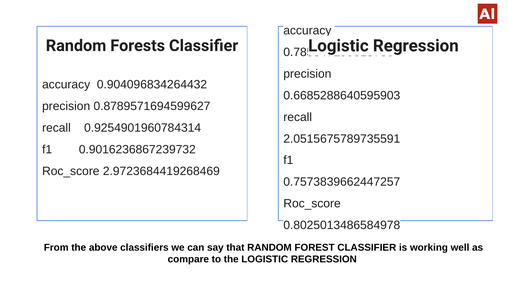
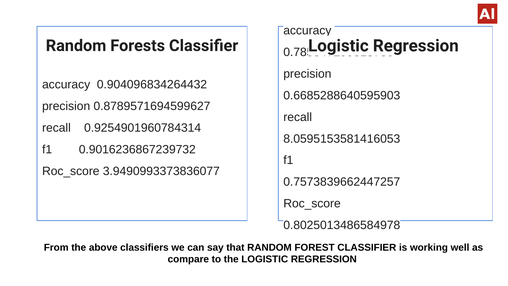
2.0515675789735591: 2.0515675789735591 -> 8.0595153581416053
2.9723684419268469: 2.9723684419268469 -> 3.9490993373836077
